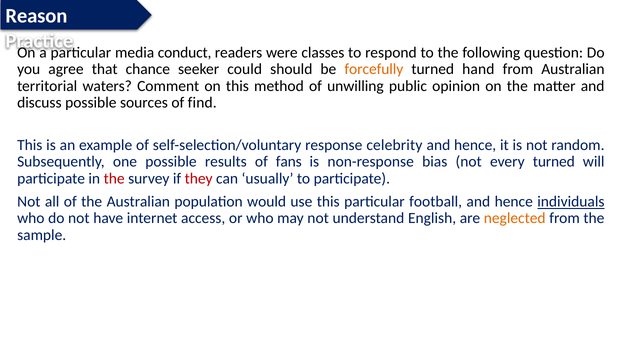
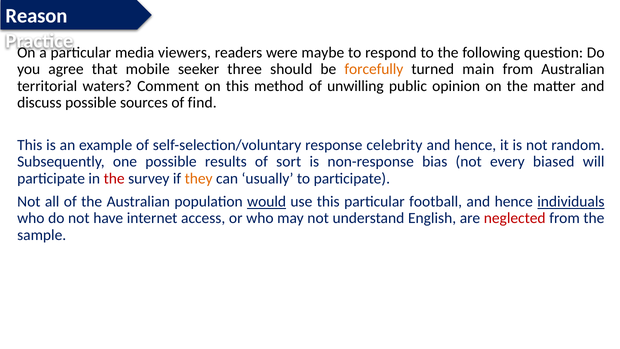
conduct: conduct -> viewers
classes: classes -> maybe
chance: chance -> mobile
could: could -> three
hand: hand -> main
fans: fans -> sort
every turned: turned -> biased
they colour: red -> orange
would underline: none -> present
neglected colour: orange -> red
